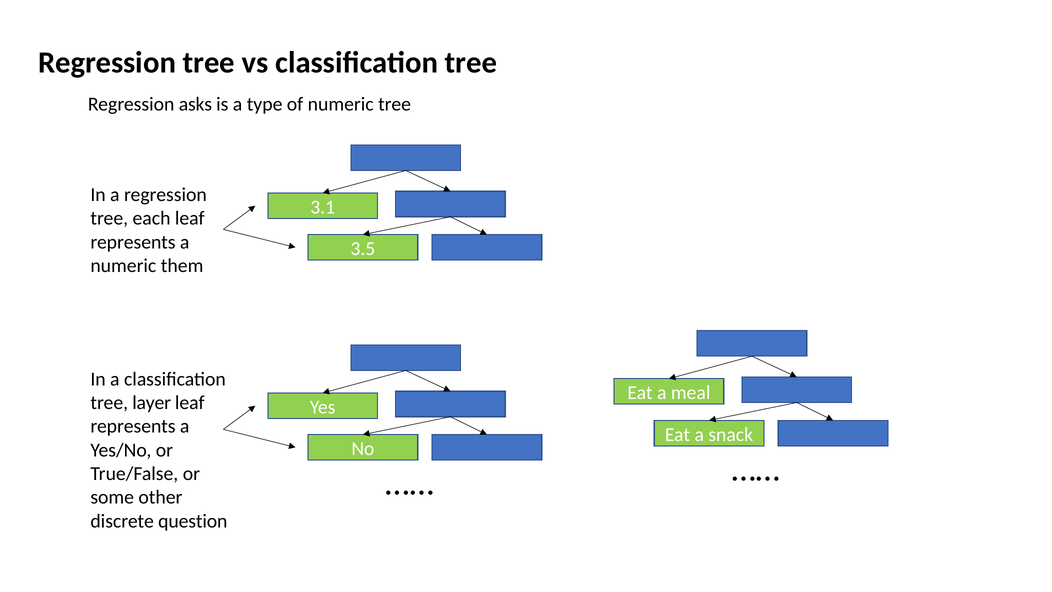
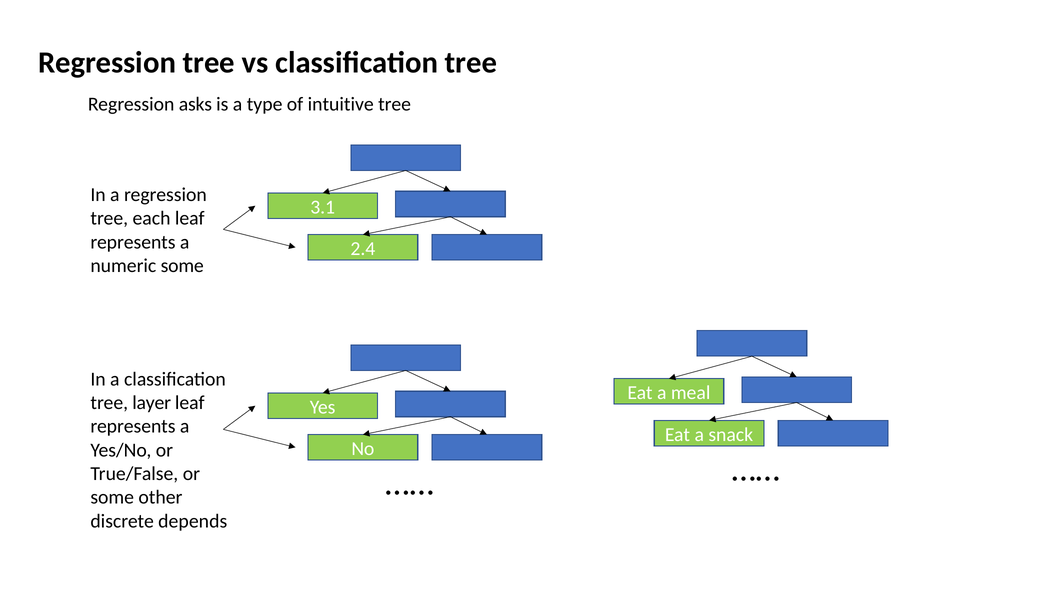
of numeric: numeric -> intuitive
3.5: 3.5 -> 2.4
numeric them: them -> some
question: question -> depends
